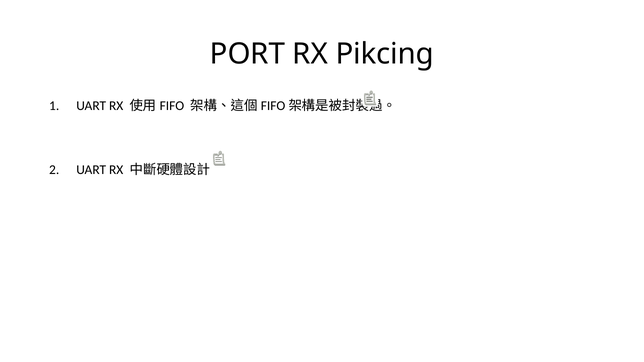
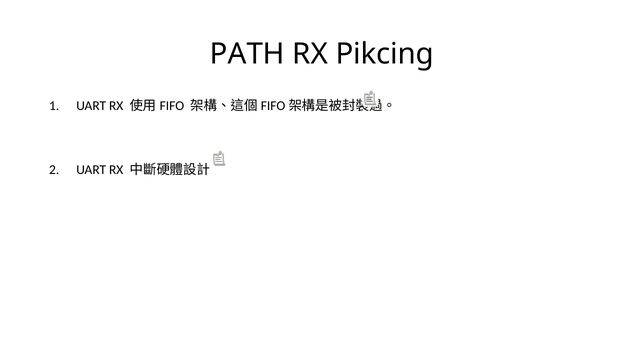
PORT: PORT -> PATH
